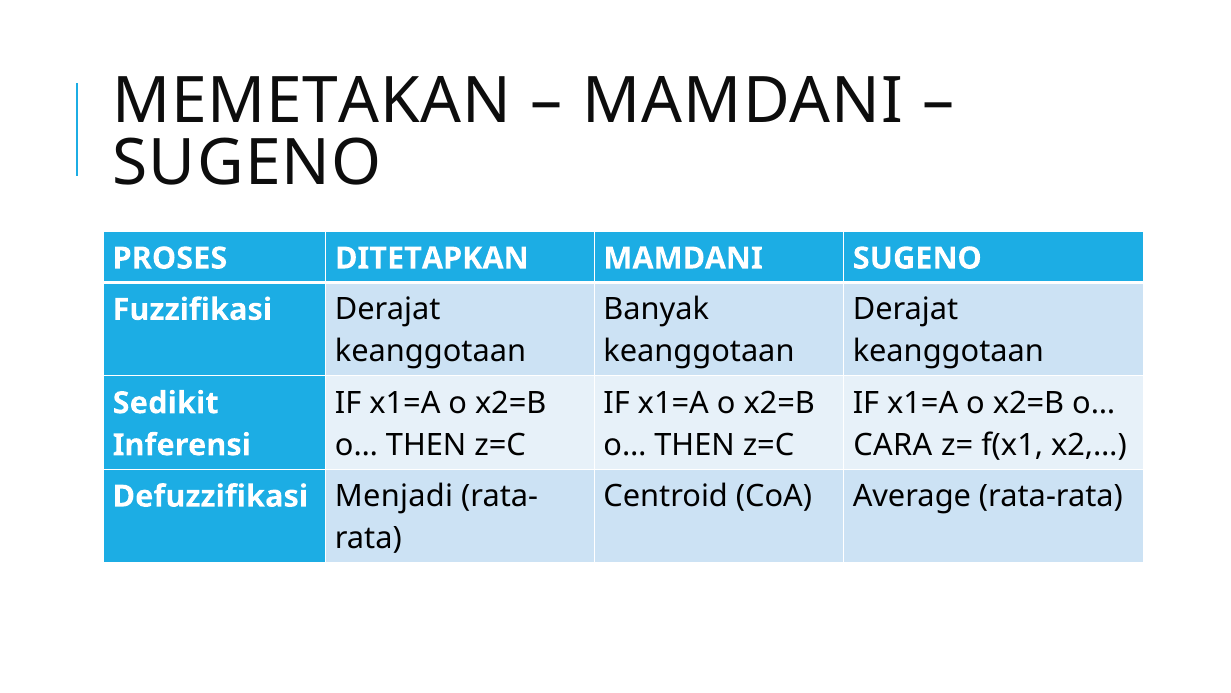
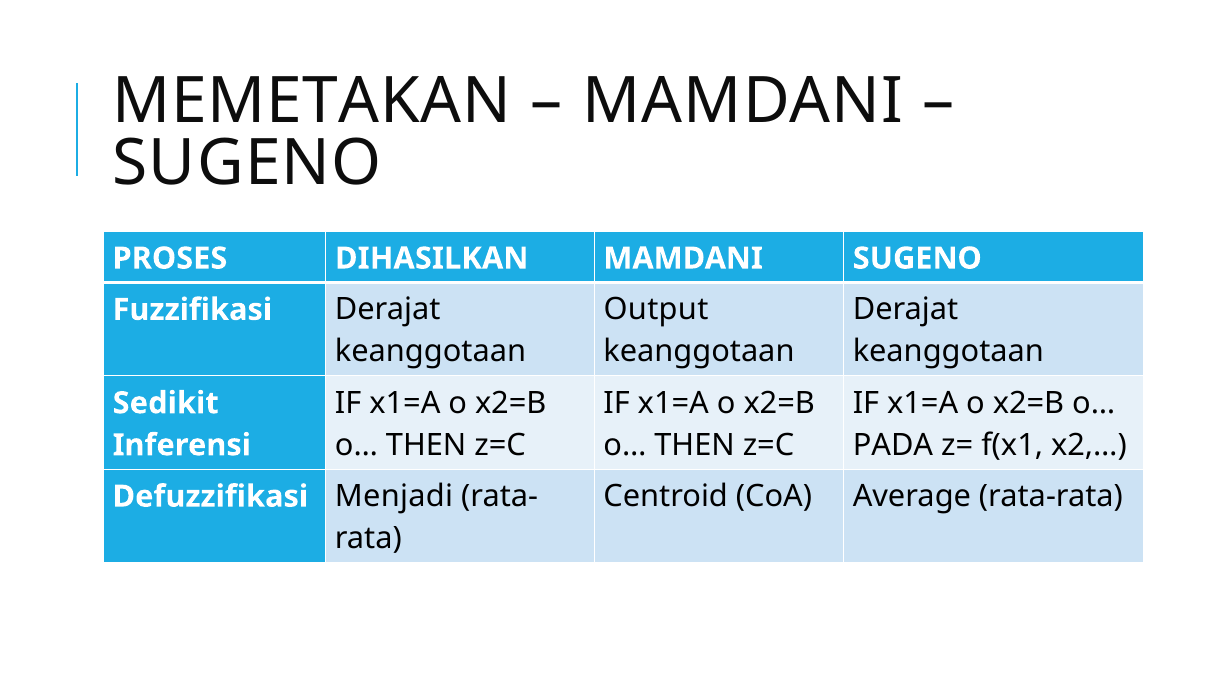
DITETAPKAN: DITETAPKAN -> DIHASILKAN
Banyak: Banyak -> Output
CARA: CARA -> PADA
